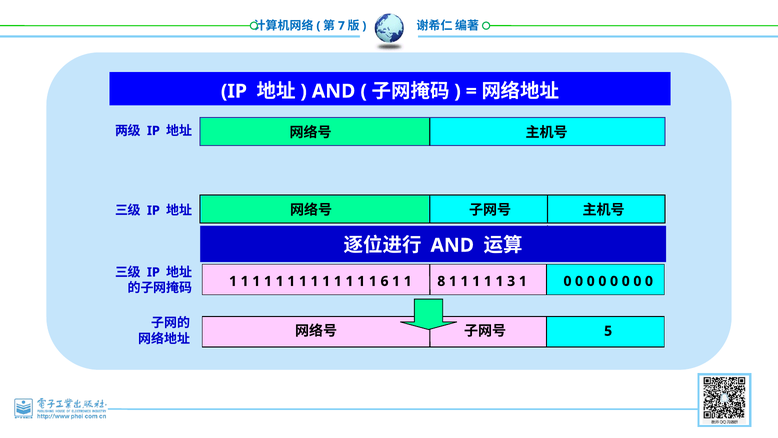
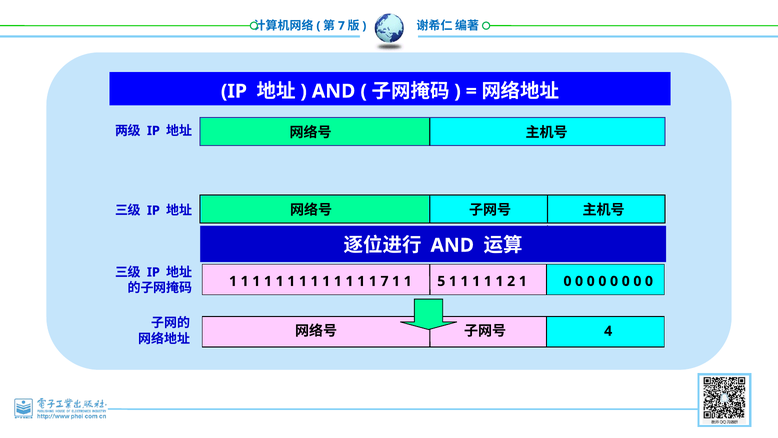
1 6: 6 -> 7
8: 8 -> 5
3: 3 -> 2
5: 5 -> 4
